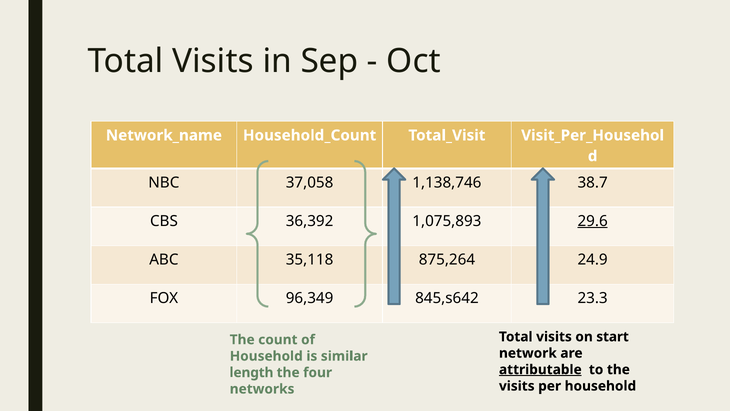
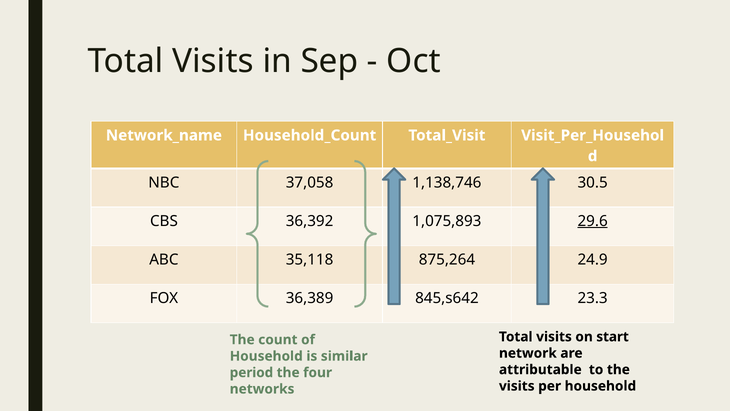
38.7: 38.7 -> 30.5
96,349: 96,349 -> 36,389
attributable underline: present -> none
length: length -> period
